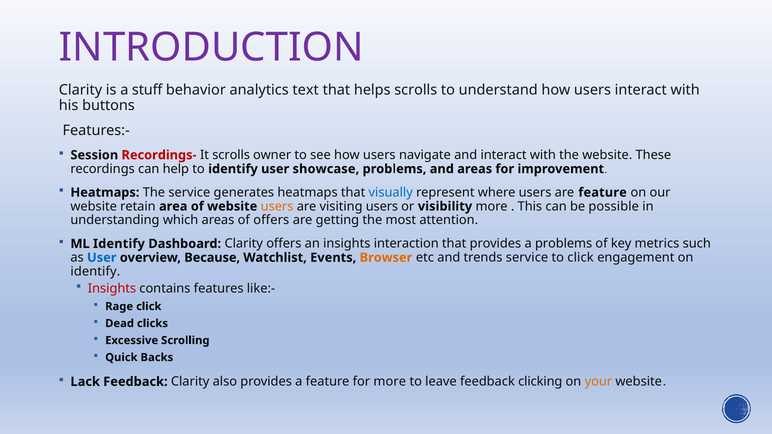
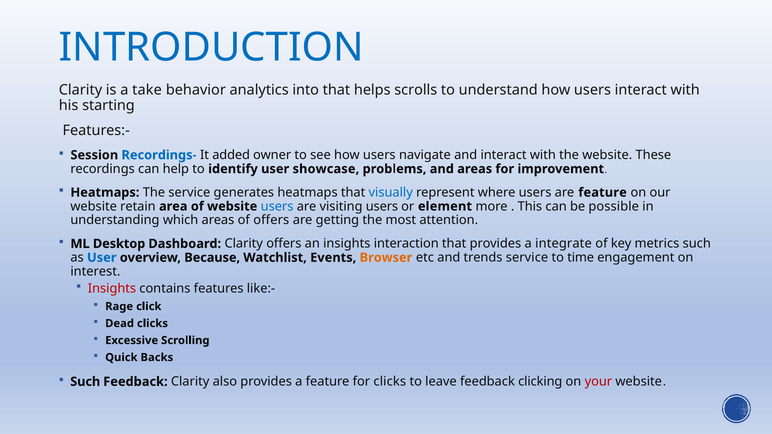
INTRODUCTION colour: purple -> blue
stuff: stuff -> take
text: text -> into
buttons: buttons -> starting
Recordings- colour: red -> blue
It scrolls: scrolls -> added
users at (277, 206) colour: orange -> blue
visibility: visibility -> element
ML Identify: Identify -> Desktop
a problems: problems -> integrate
to click: click -> time
identify at (95, 272): identify -> interest
Lack at (85, 382): Lack -> Such
for more: more -> clicks
your colour: orange -> red
